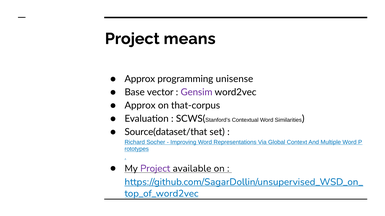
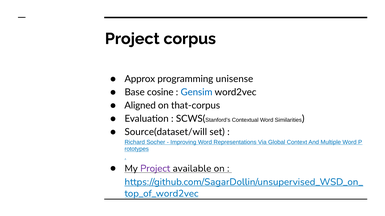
means: means -> corpus
vector: vector -> cosine
Gensim colour: purple -> blue
Approx at (140, 106): Approx -> Aligned
Source(dataset/that: Source(dataset/that -> Source(dataset/will
